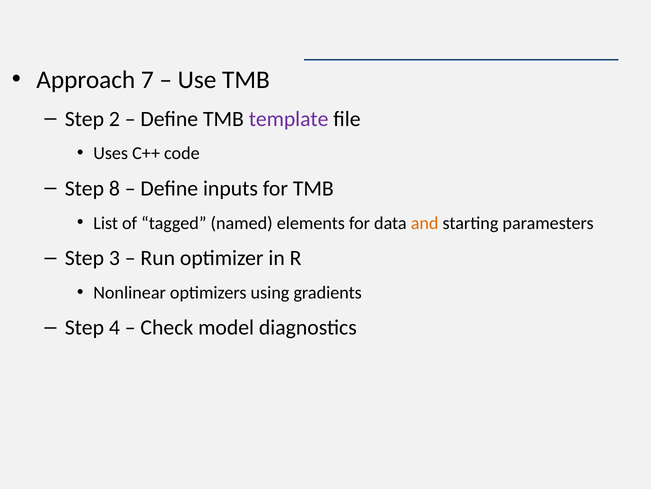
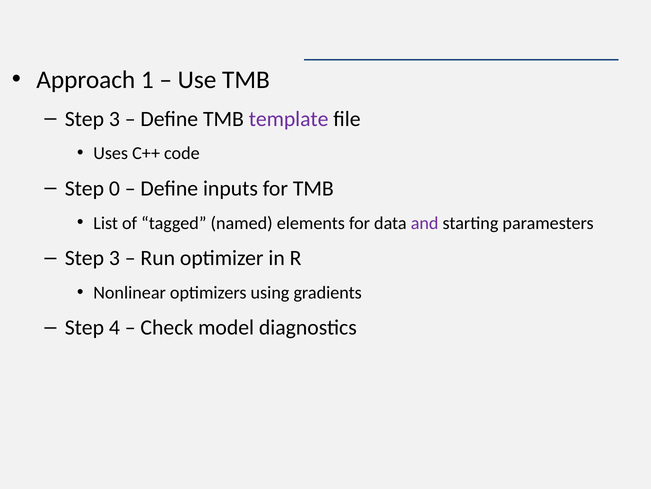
7: 7 -> 1
2 at (114, 119): 2 -> 3
8: 8 -> 0
and colour: orange -> purple
